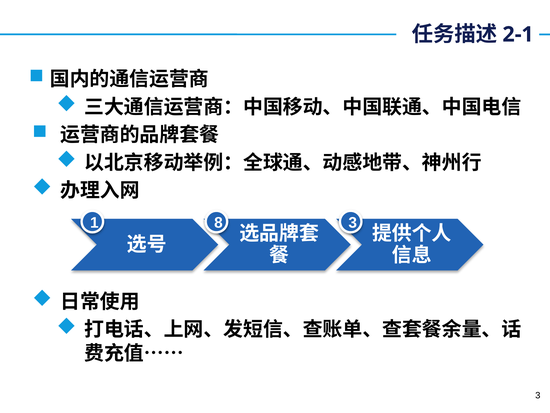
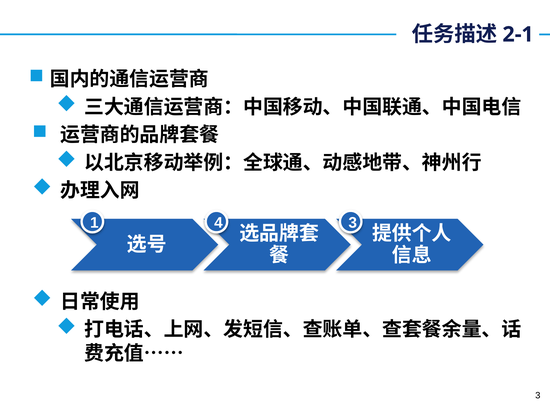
8: 8 -> 4
